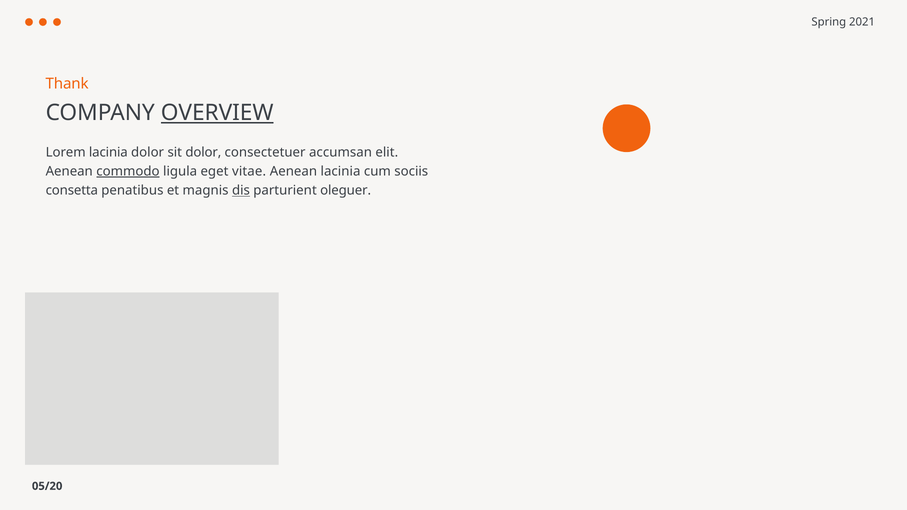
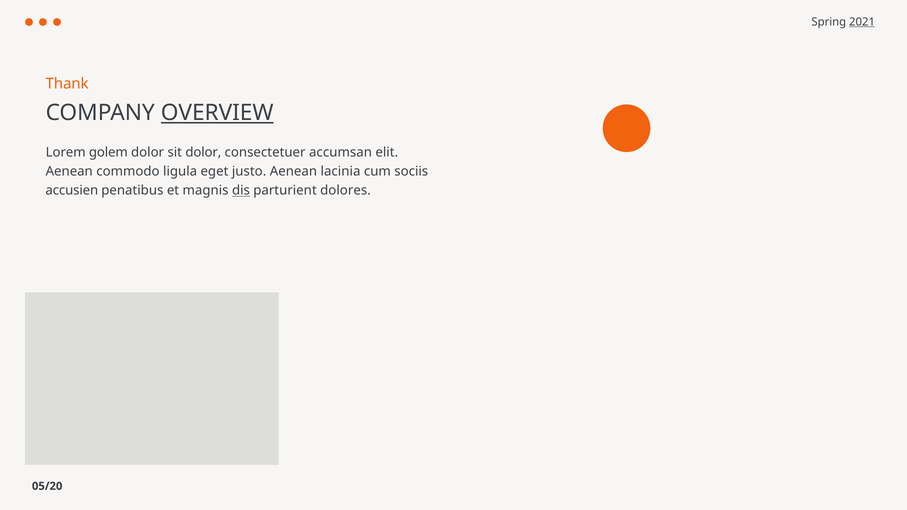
2021 underline: none -> present
Lorem lacinia: lacinia -> golem
commodo underline: present -> none
vitae: vitae -> justo
consetta: consetta -> accusien
oleguer: oleguer -> dolores
